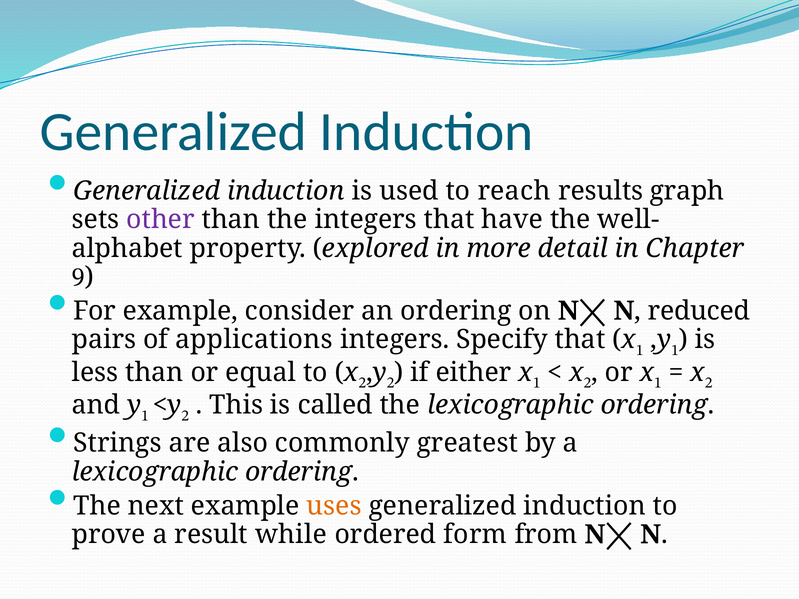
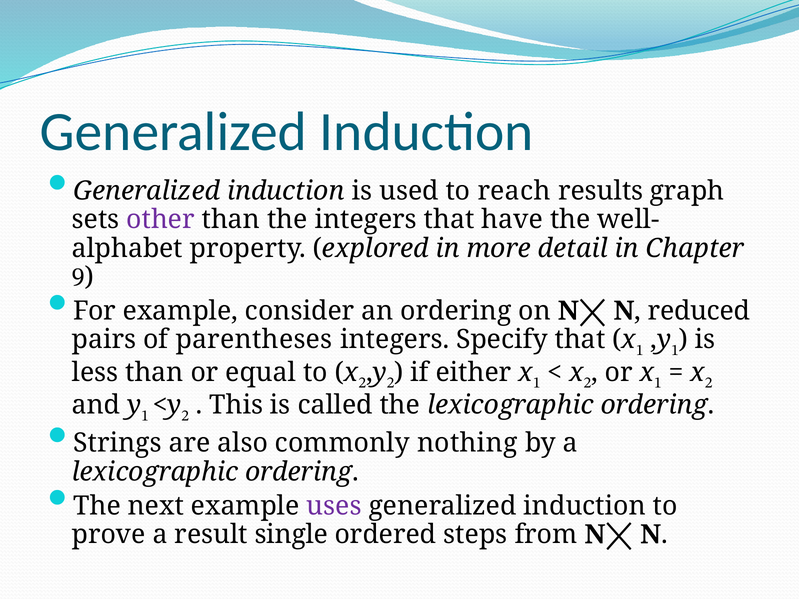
applications: applications -> parentheses
greatest: greatest -> nothing
uses colour: orange -> purple
while: while -> single
form: form -> steps
